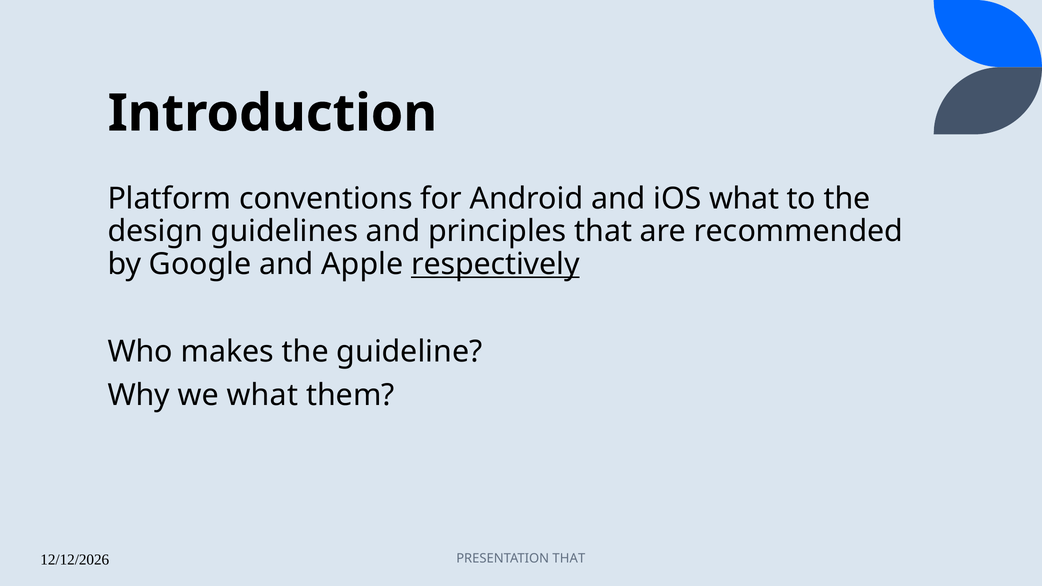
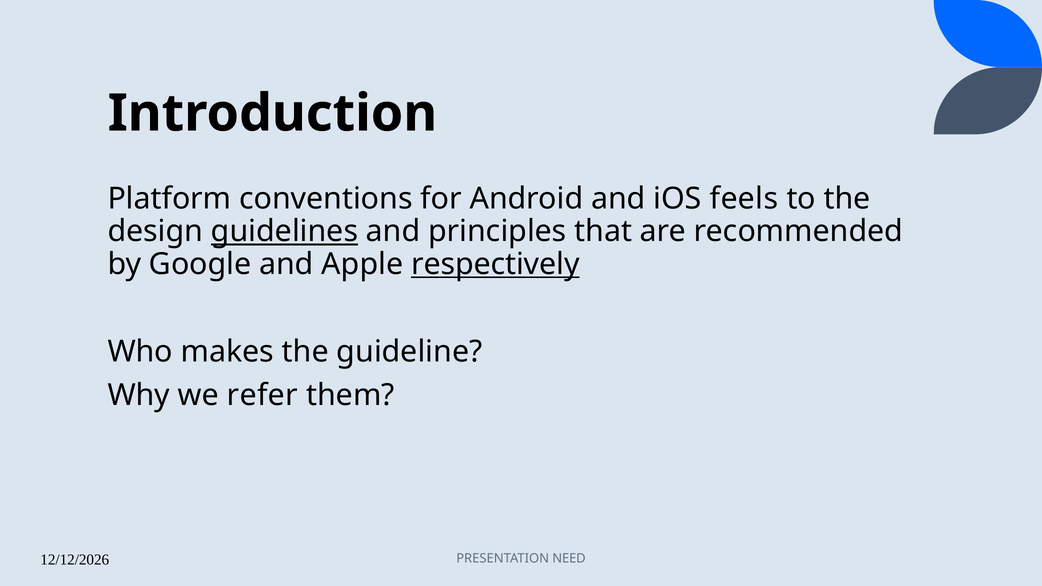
iOS what: what -> feels
guidelines underline: none -> present
we what: what -> refer
PRESENTATION THAT: THAT -> NEED
